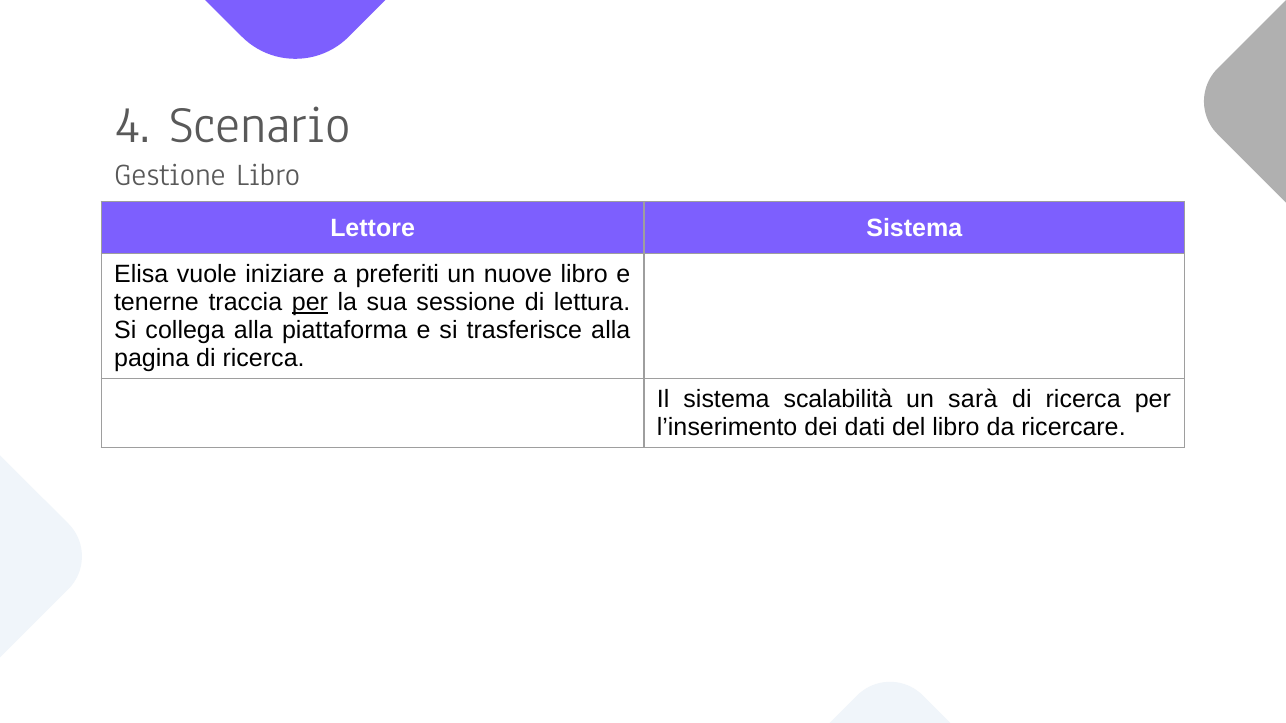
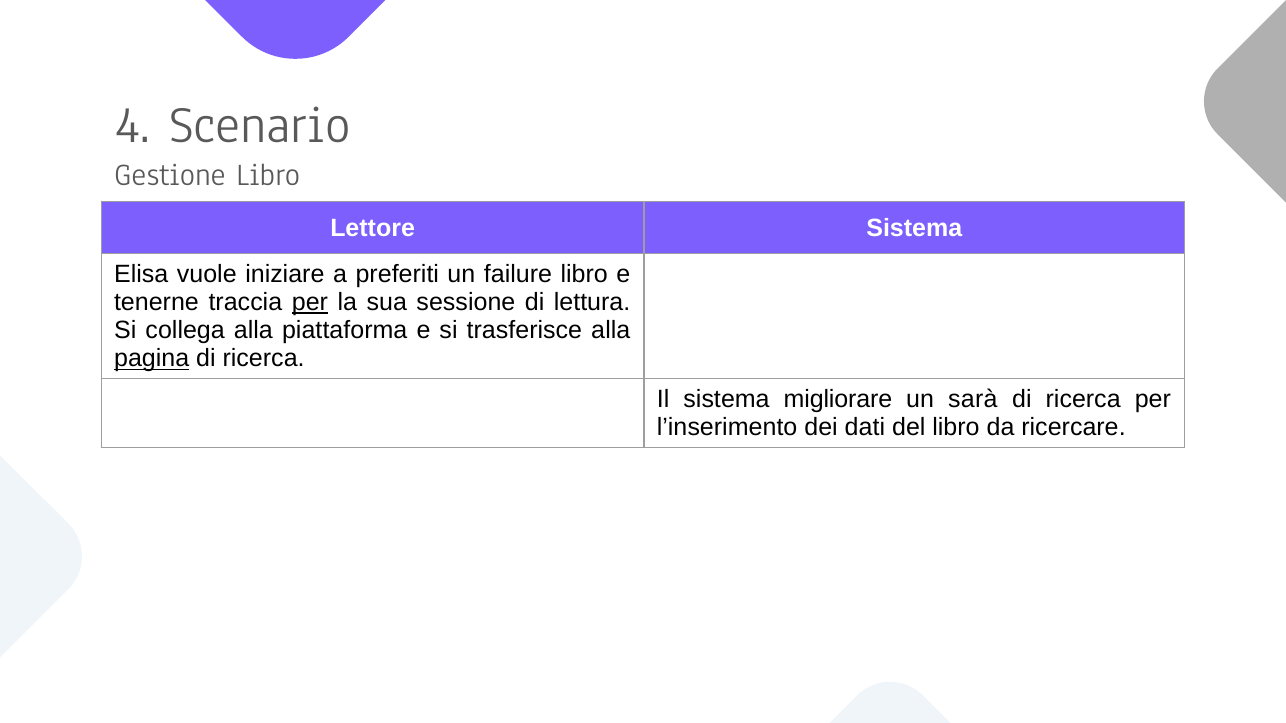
nuove: nuove -> failure
pagina underline: none -> present
scalabilità: scalabilità -> migliorare
